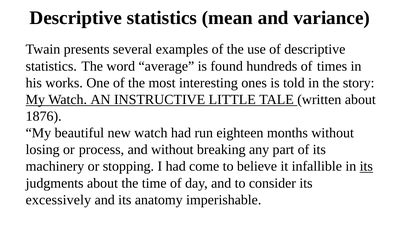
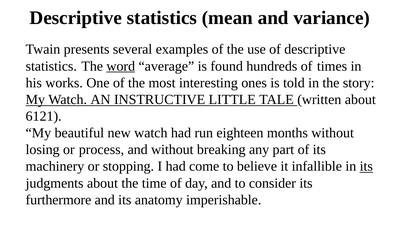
word underline: none -> present
1876: 1876 -> 6121
excessively: excessively -> furthermore
